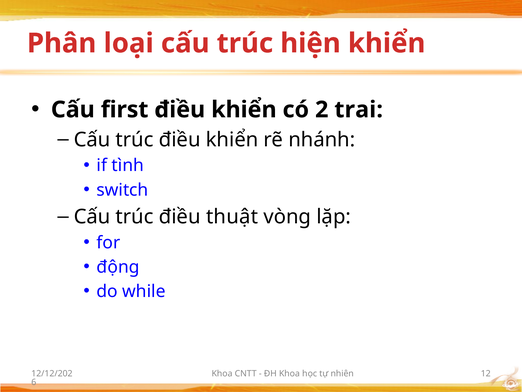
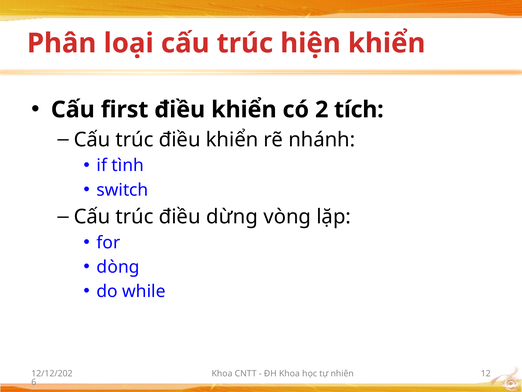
trai: trai -> tích
thuật: thuật -> dừng
động: động -> dòng
